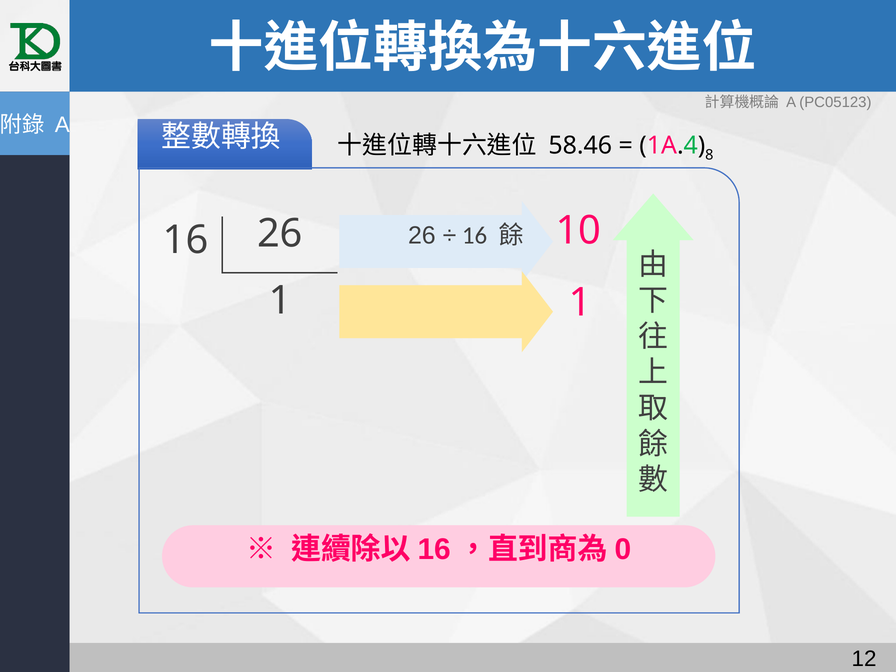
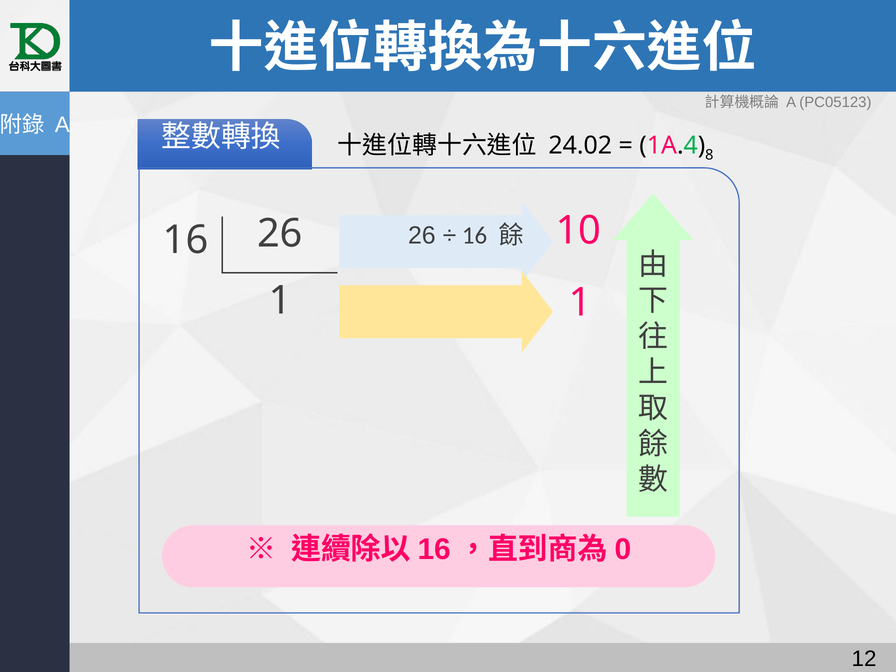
58.46: 58.46 -> 24.02
